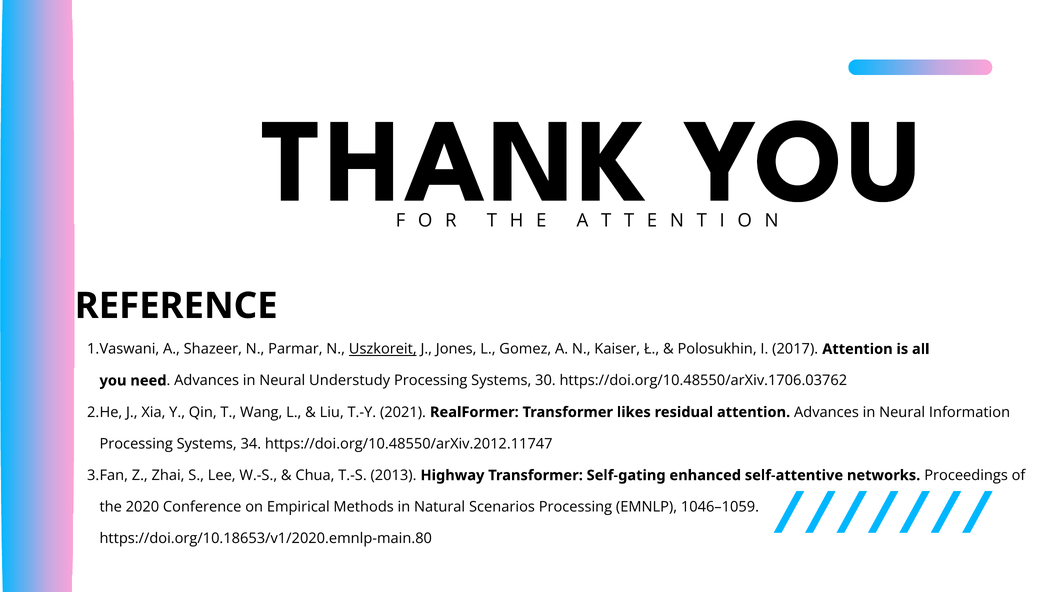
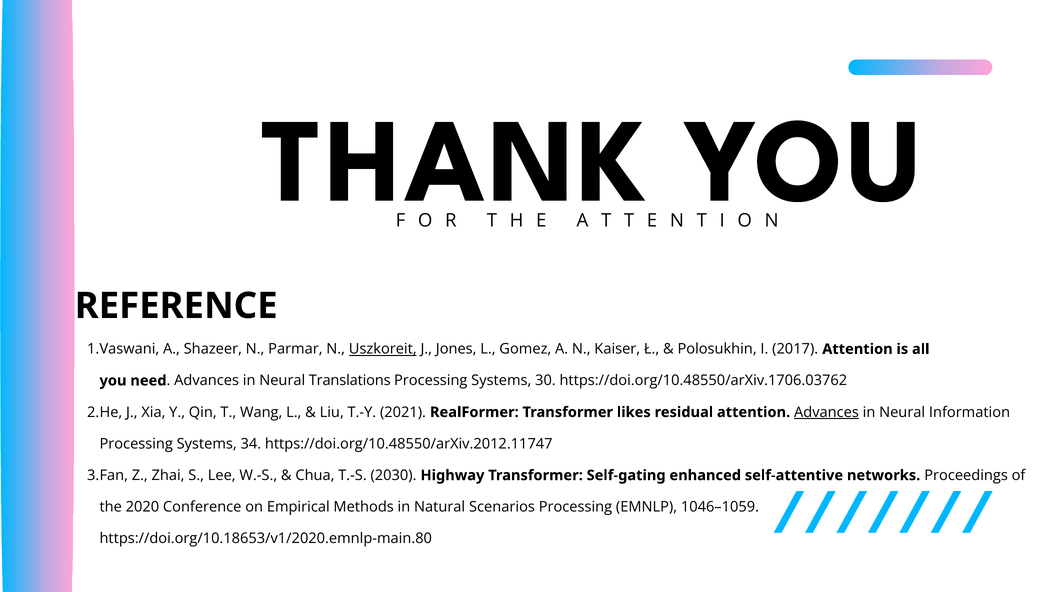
Understudy: Understudy -> Translations
Advances at (826, 412) underline: none -> present
2013: 2013 -> 2030
